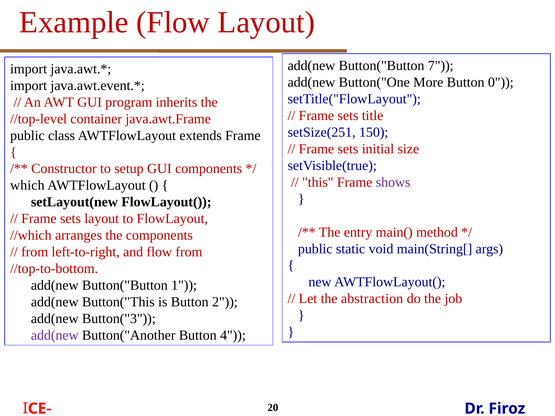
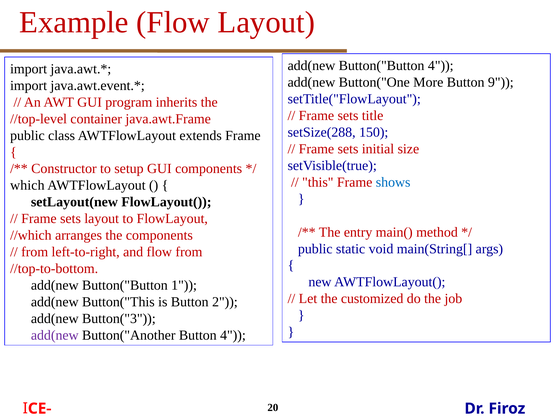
Button("Button 7: 7 -> 4
0: 0 -> 9
setSize(251: setSize(251 -> setSize(288
shows colour: purple -> blue
abstraction: abstraction -> customized
